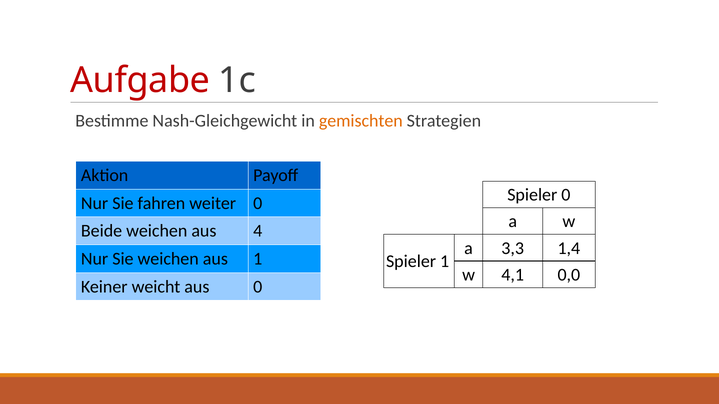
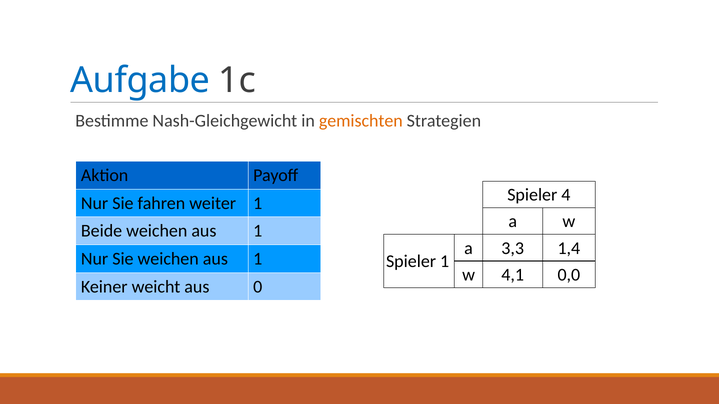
Aufgabe colour: red -> blue
Spieler 0: 0 -> 4
weiter 0: 0 -> 1
Beide weichen aus 4: 4 -> 1
